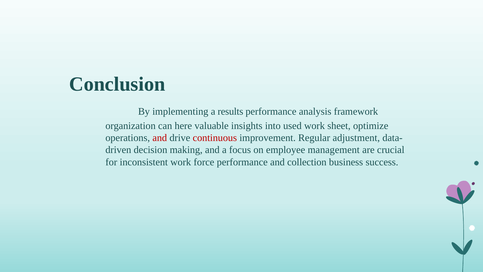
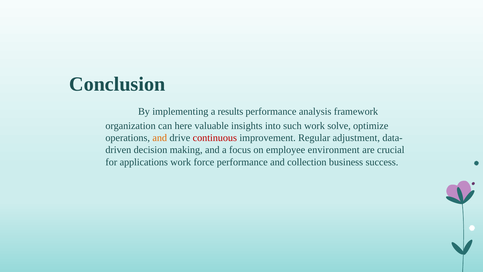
used: used -> such
sheet: sheet -> solve
and at (160, 138) colour: red -> orange
management: management -> environment
inconsistent: inconsistent -> applications
